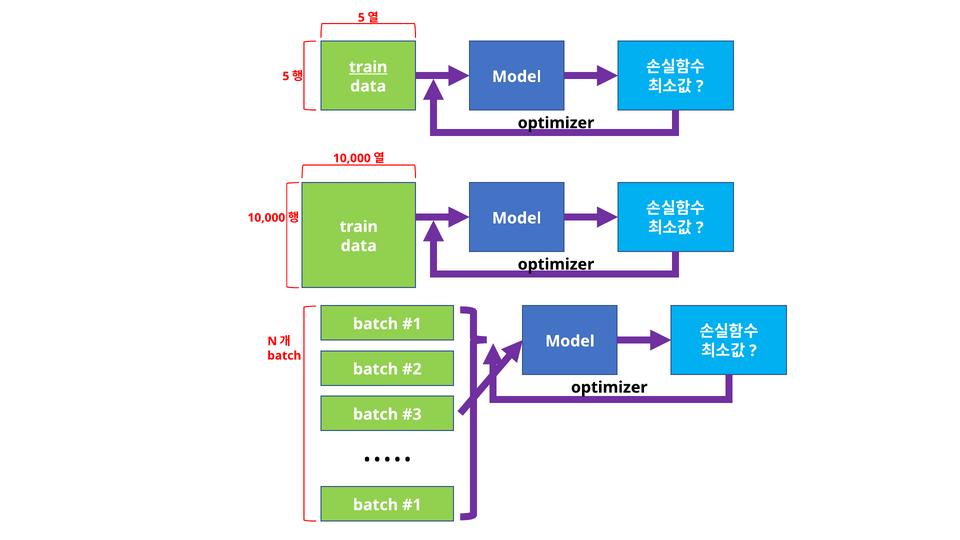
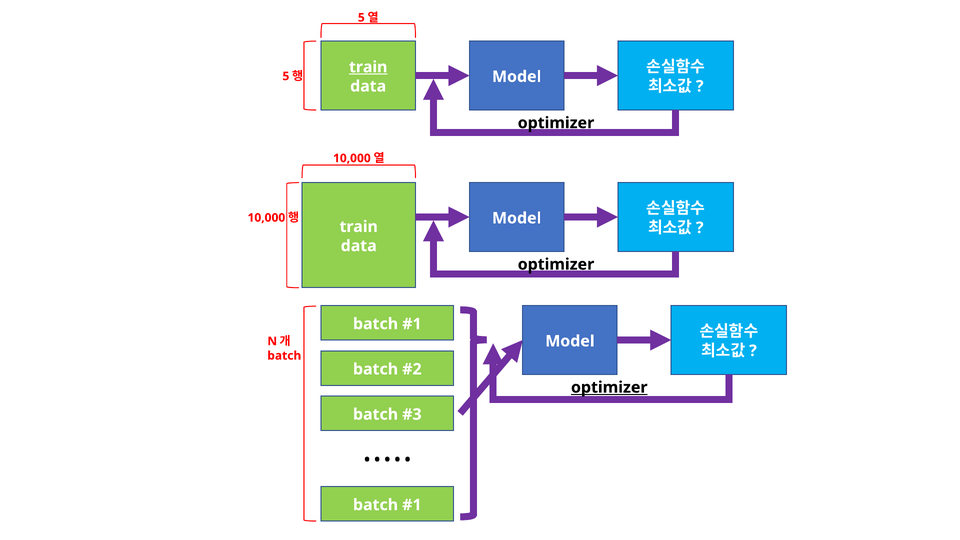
optimizer at (609, 387) underline: none -> present
